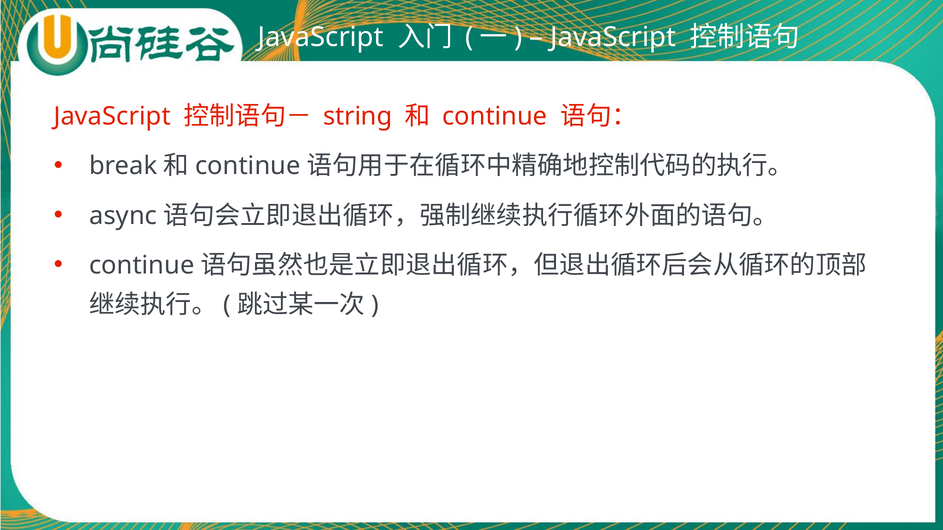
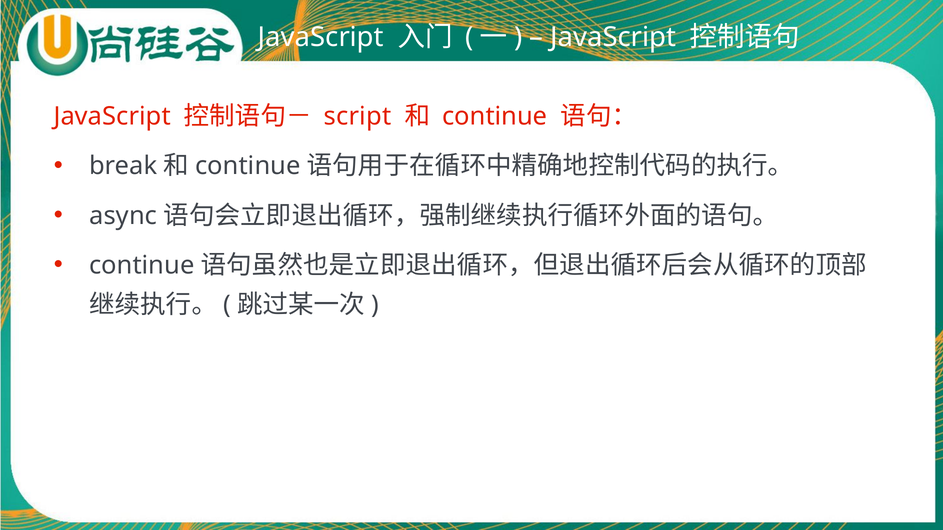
string: string -> script
